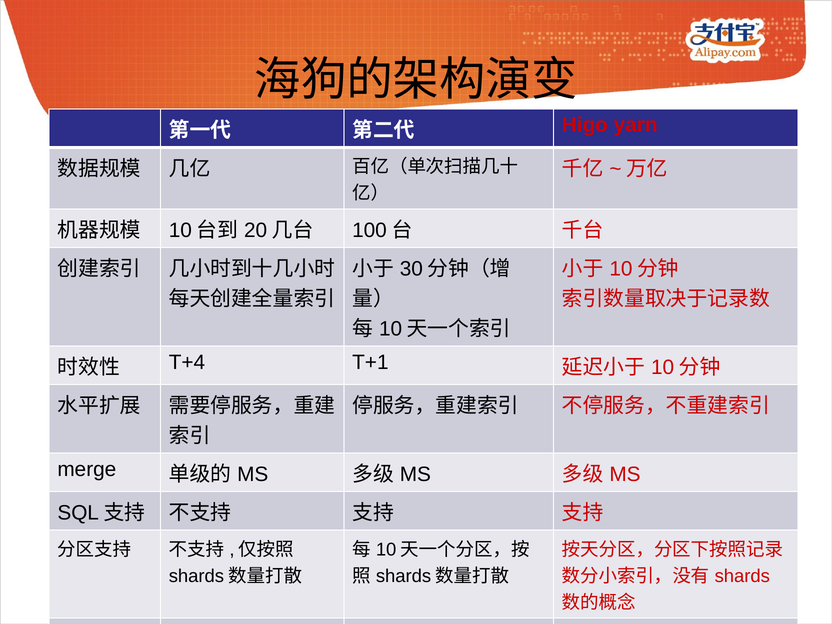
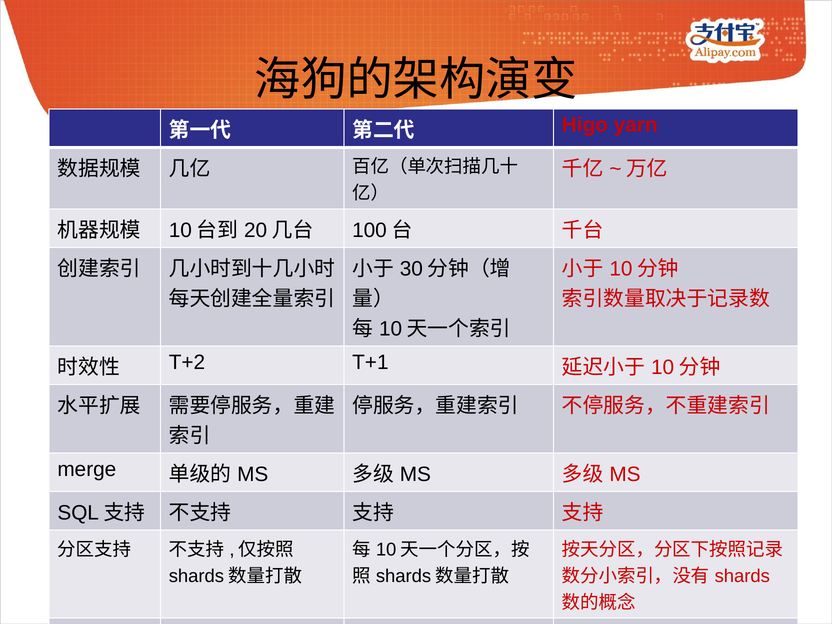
T+4: T+4 -> T+2
